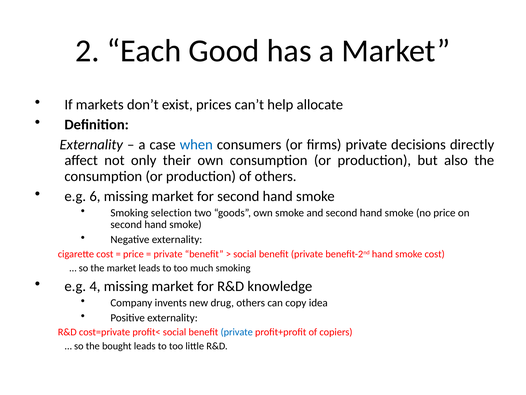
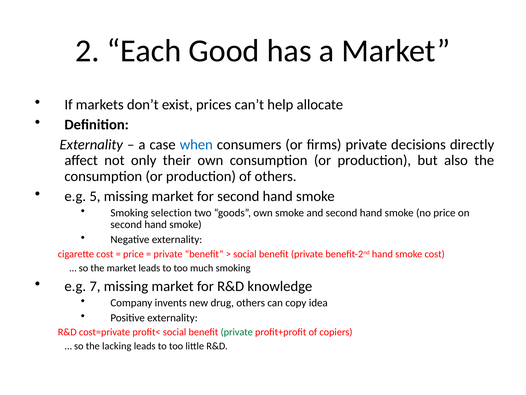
6: 6 -> 5
4: 4 -> 7
private at (237, 332) colour: blue -> green
bought: bought -> lacking
